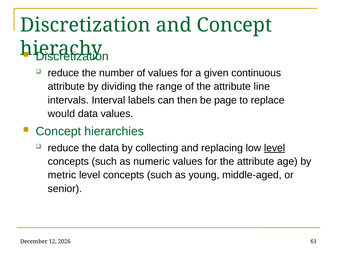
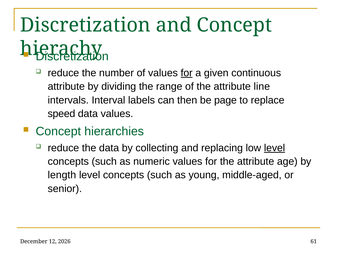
for at (187, 73) underline: none -> present
would: would -> speed
metric: metric -> length
